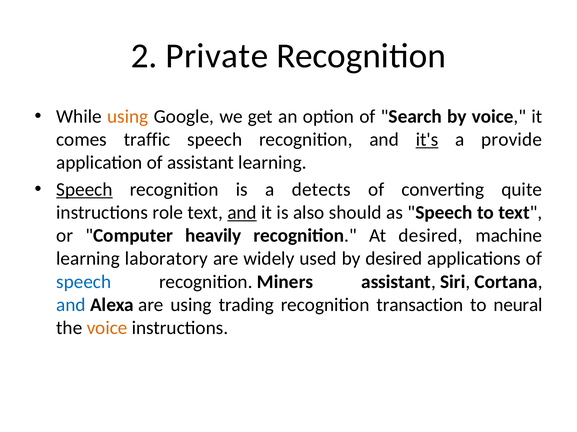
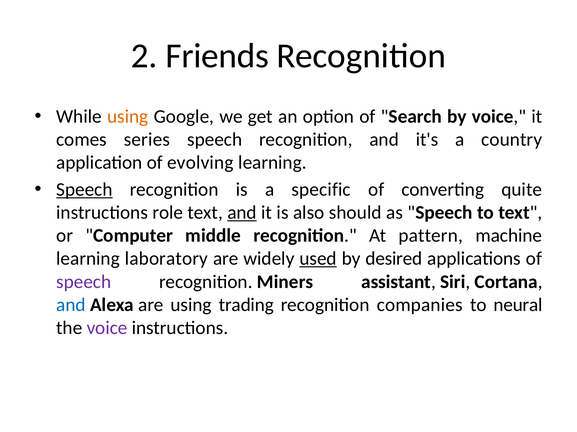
Private: Private -> Friends
traffic: traffic -> series
it's underline: present -> none
provide: provide -> country
of assistant: assistant -> evolving
detects: detects -> specific
heavily: heavily -> middle
At desired: desired -> pattern
used underline: none -> present
speech at (84, 282) colour: blue -> purple
transaction: transaction -> companies
voice at (107, 328) colour: orange -> purple
